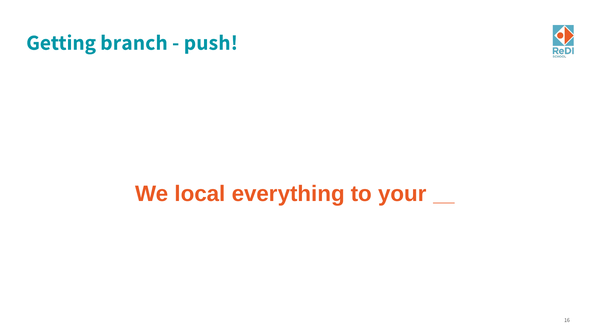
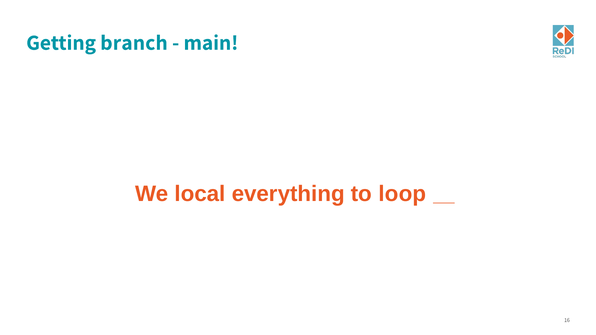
push: push -> main
your: your -> loop
